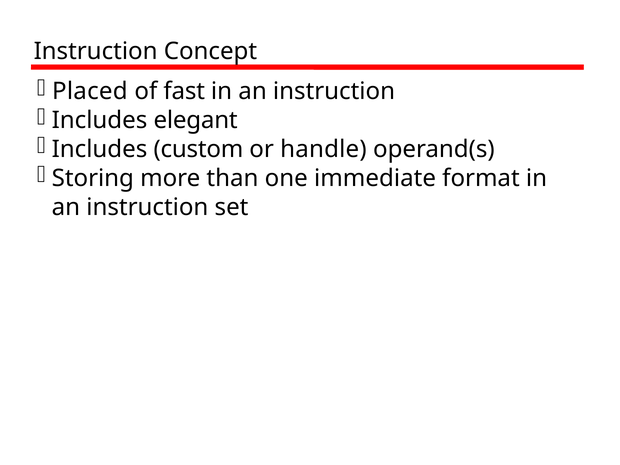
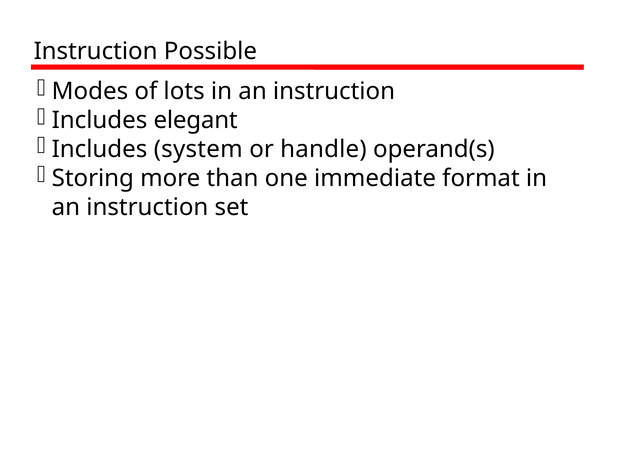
Concept: Concept -> Possible
Placed: Placed -> Modes
fast: fast -> lots
custom: custom -> system
